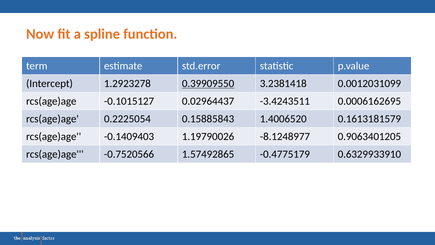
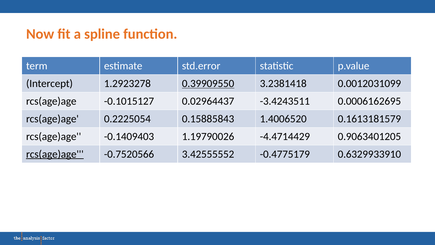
-8.1248977: -8.1248977 -> -4.4714429
rcs(age)age at (55, 154) underline: none -> present
1.57492865: 1.57492865 -> 3.42555552
